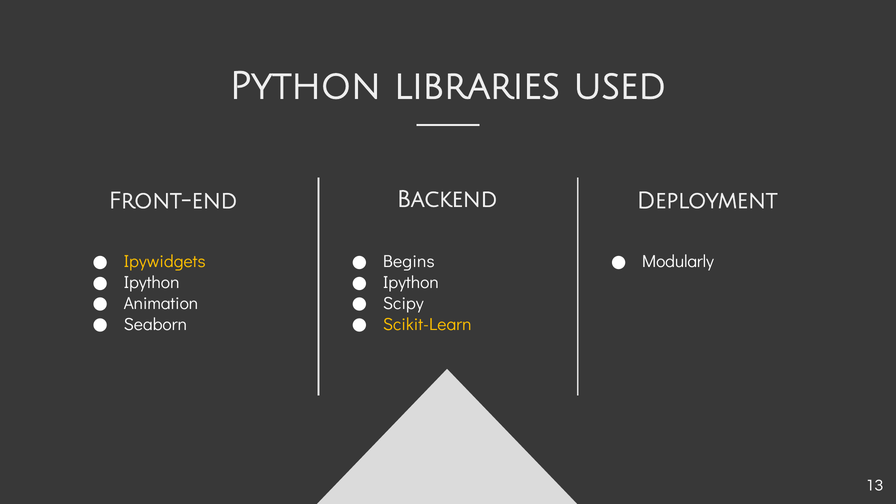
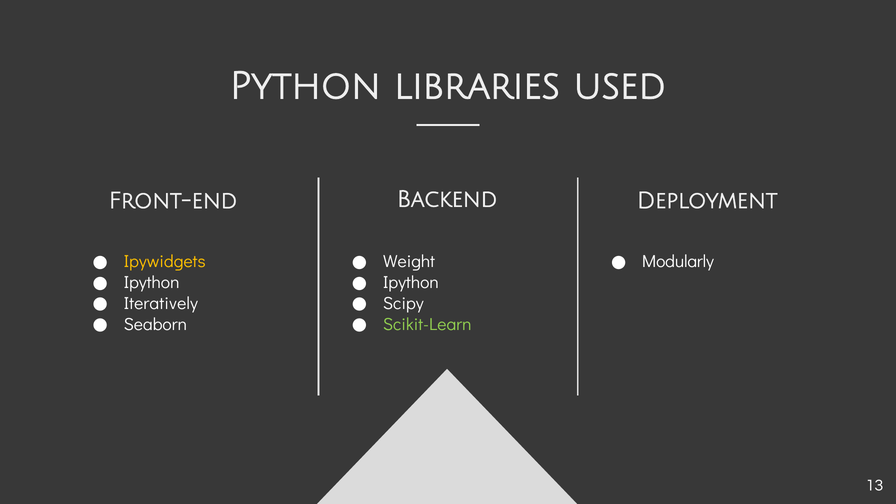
Begins: Begins -> Weight
Animation: Animation -> Iteratively
Scikit-Learn colour: yellow -> light green
